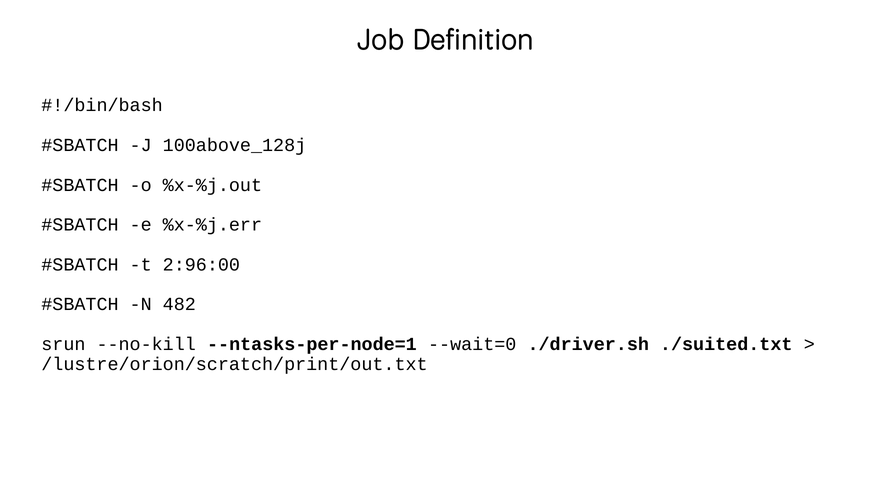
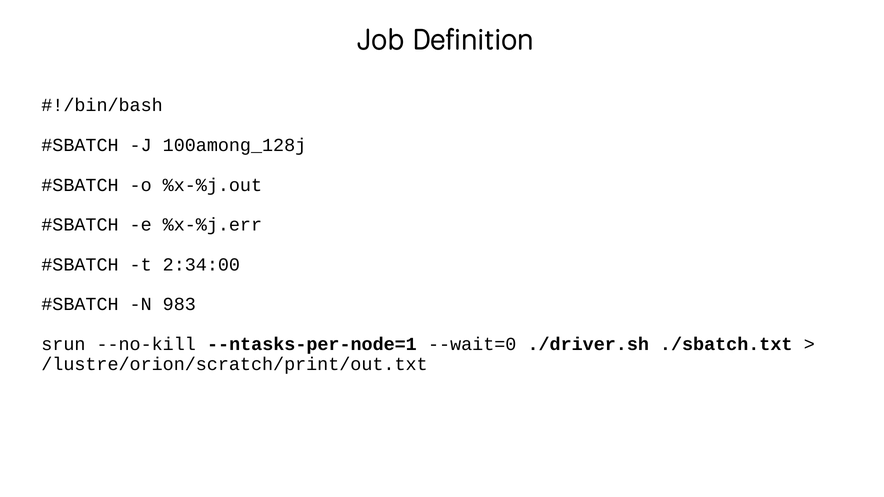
100above_128j: 100above_128j -> 100among_128j
2:96:00: 2:96:00 -> 2:34:00
482: 482 -> 983
./suited.txt: ./suited.txt -> ./sbatch.txt
